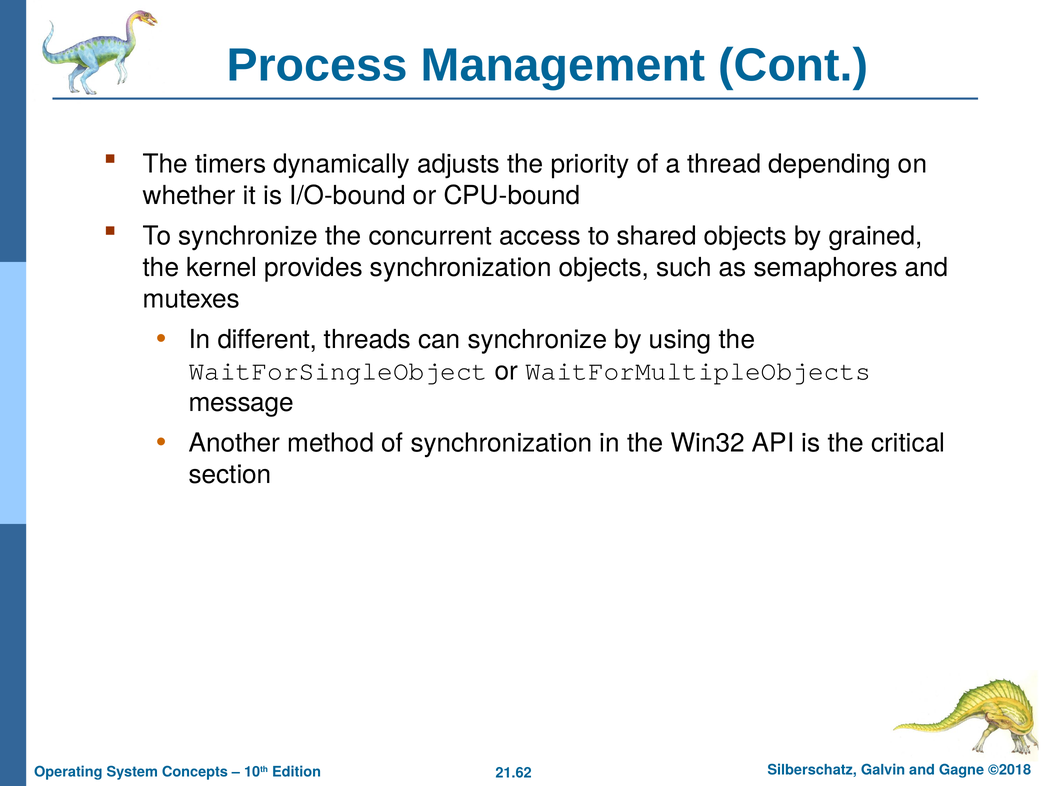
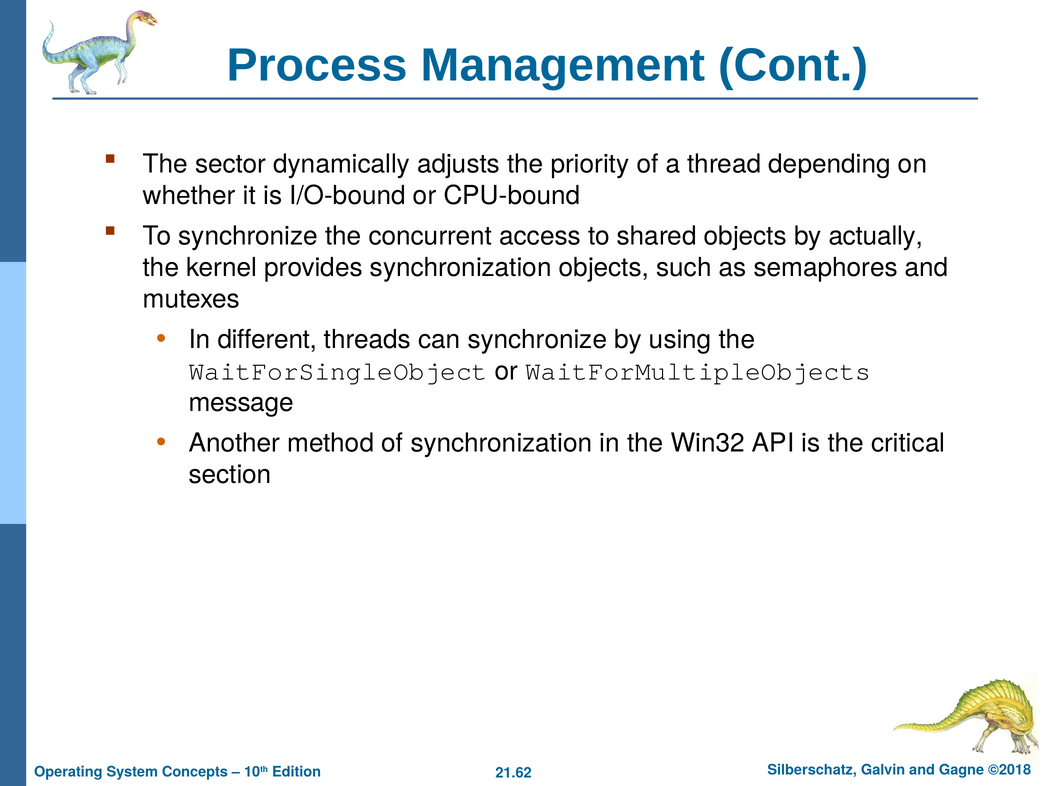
timers: timers -> sector
grained: grained -> actually
